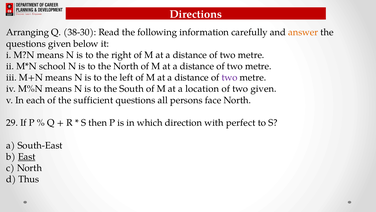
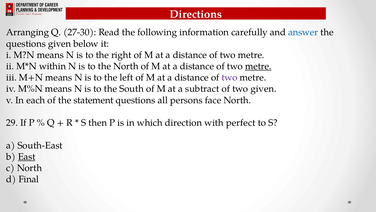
38-30: 38-30 -> 27-30
answer colour: orange -> blue
school: school -> within
metre at (258, 66) underline: none -> present
location: location -> subtract
sufficient: sufficient -> statement
Thus: Thus -> Final
